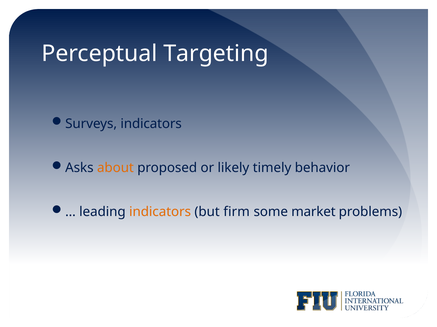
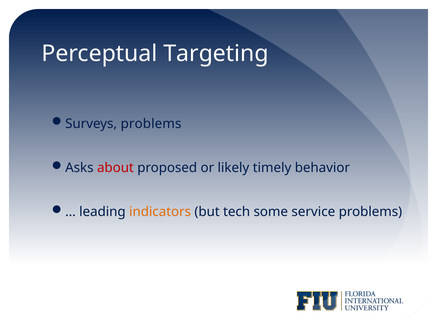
Surveys indicators: indicators -> problems
about colour: orange -> red
firm: firm -> tech
market: market -> service
